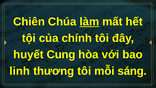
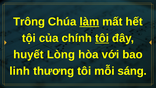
Chiên: Chiên -> Trông
tôi at (102, 38) underline: none -> present
Cung: Cung -> Lòng
